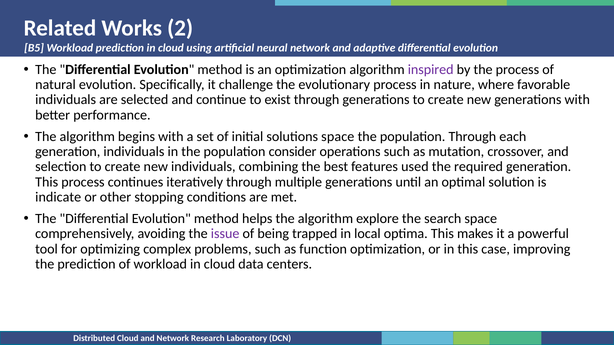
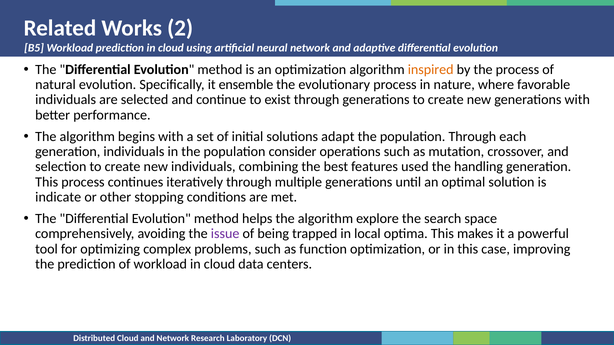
inspired colour: purple -> orange
challenge: challenge -> ensemble
solutions space: space -> adapt
required: required -> handling
